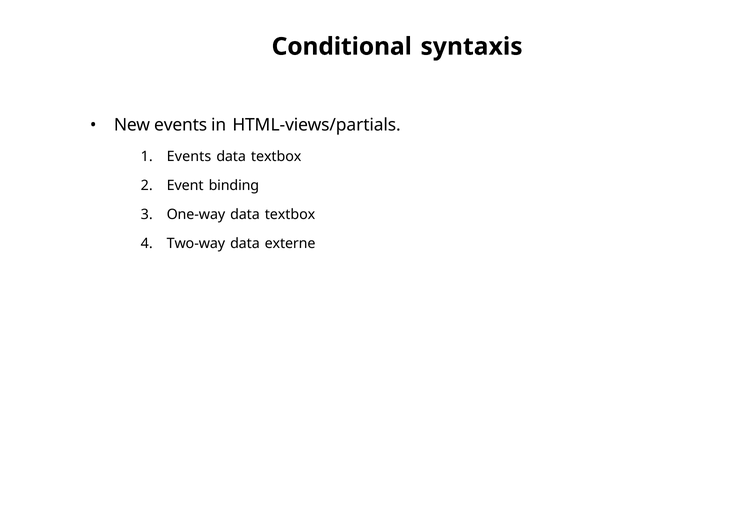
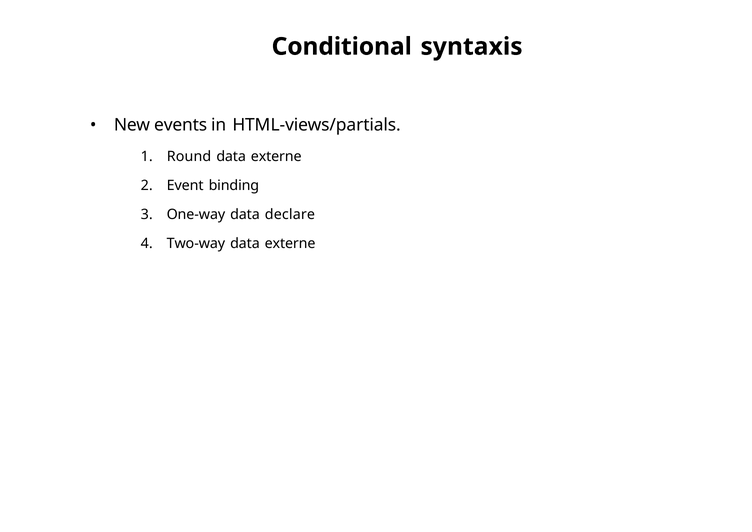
Events at (189, 157): Events -> Round
textbox at (276, 157): textbox -> externe
One-way data textbox: textbox -> declare
